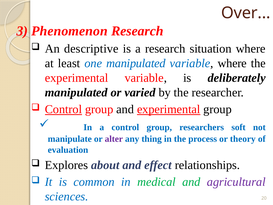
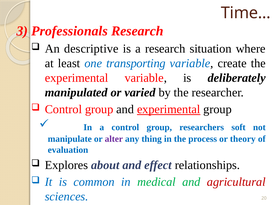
Over: Over -> Time
Phenomenon: Phenomenon -> Professionals
one manipulated: manipulated -> transporting
variable where: where -> create
Control at (63, 109) underline: present -> none
agricultural colour: purple -> red
